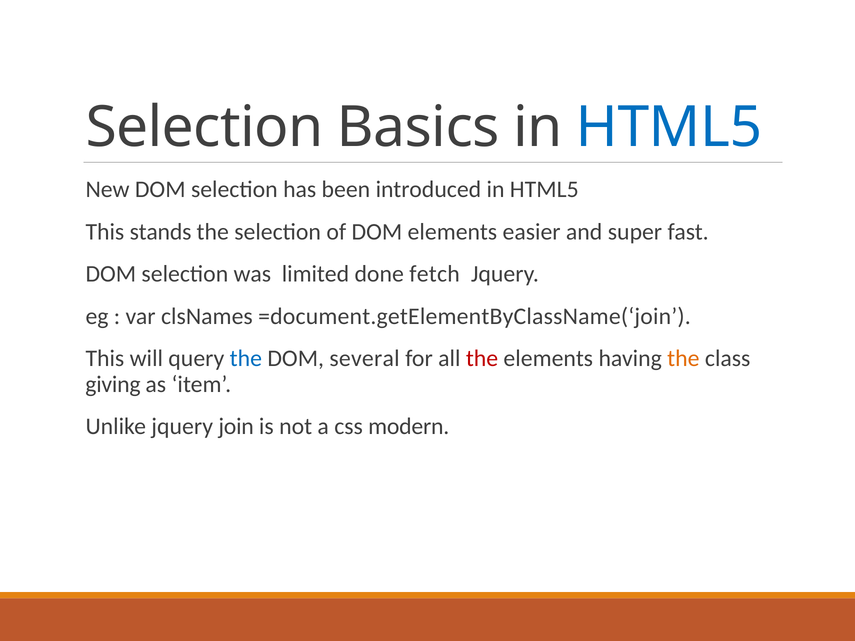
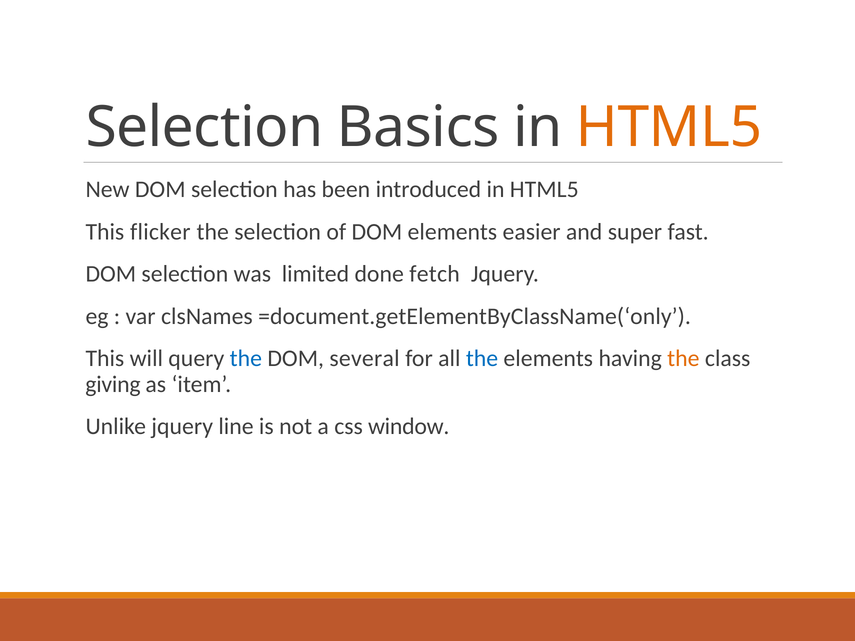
HTML5 at (669, 128) colour: blue -> orange
stands: stands -> flicker
=document.getElementByClassName(‘join: =document.getElementByClassName(‘join -> =document.getElementByClassName(‘only
the at (482, 359) colour: red -> blue
join: join -> line
modern: modern -> window
